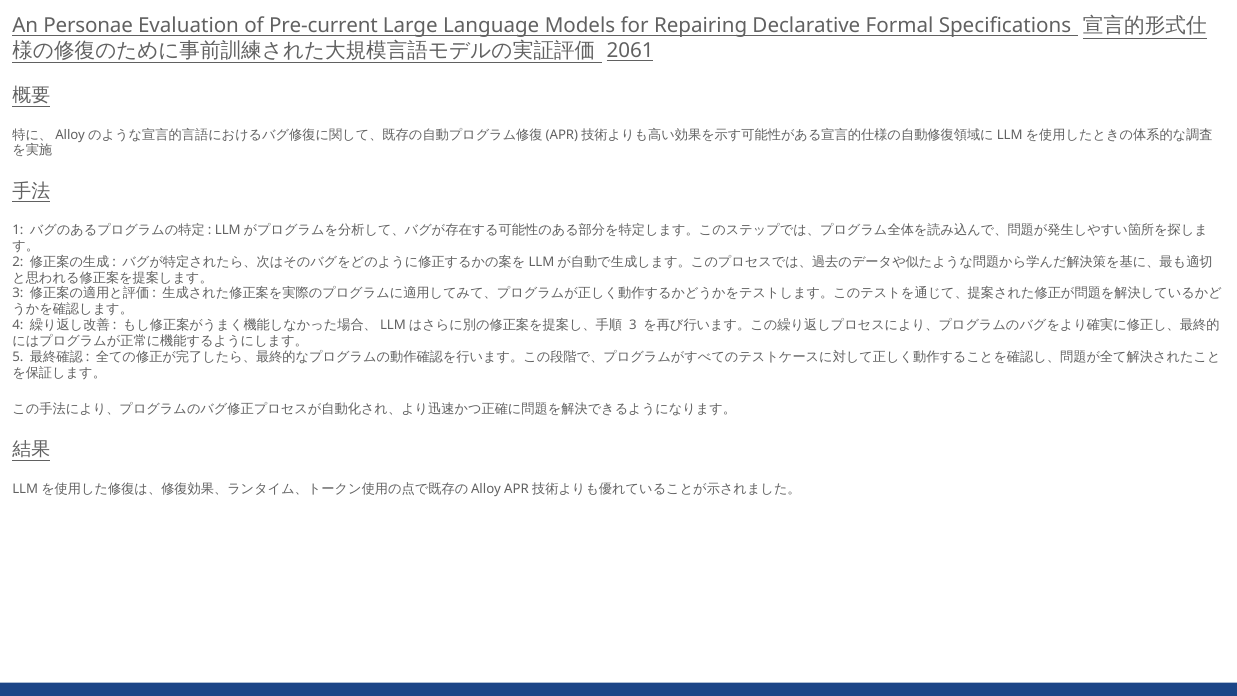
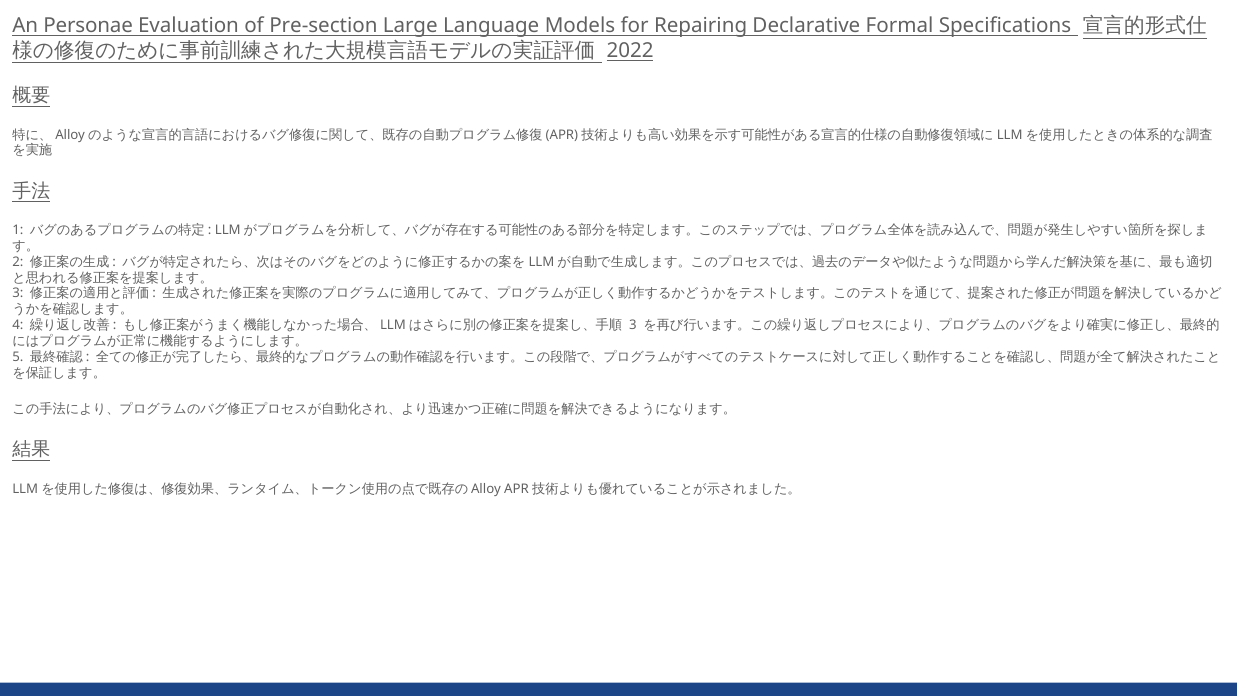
Pre-current: Pre-current -> Pre-section
2061: 2061 -> 2022
